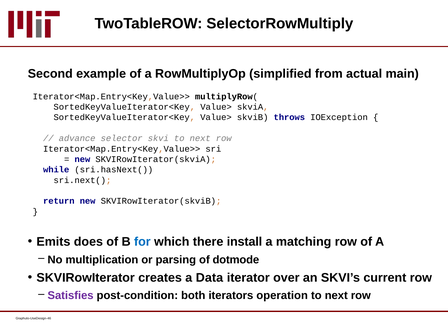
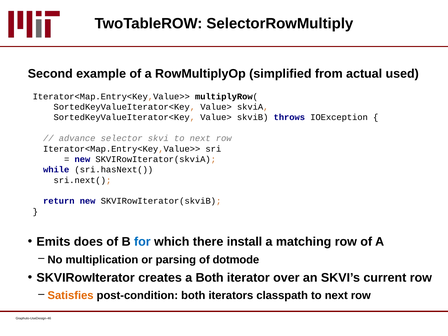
main: main -> used
a Data: Data -> Both
Satisfies colour: purple -> orange
operation: operation -> classpath
